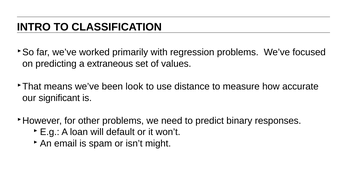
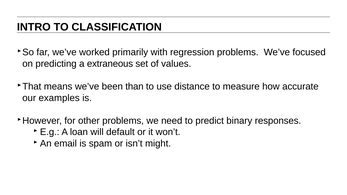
look: look -> than
significant: significant -> examples
